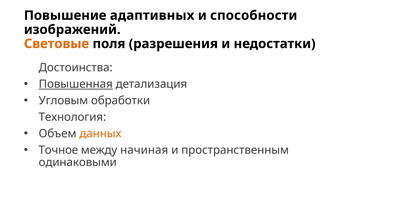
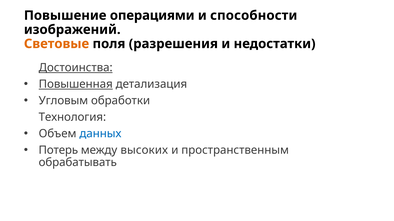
адаптивных: адаптивных -> операциями
Достоинства underline: none -> present
данных colour: orange -> blue
Точное: Точное -> Потерь
начиная: начиная -> высоких
одинаковыми: одинаковыми -> обрабатывать
